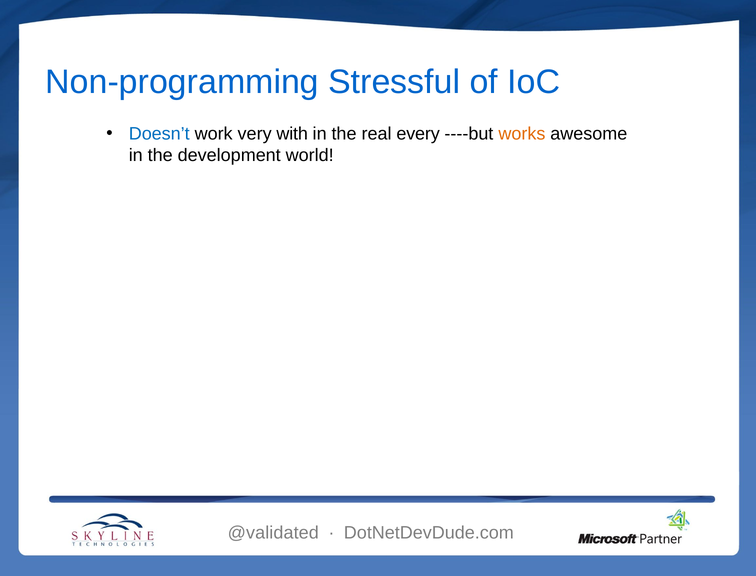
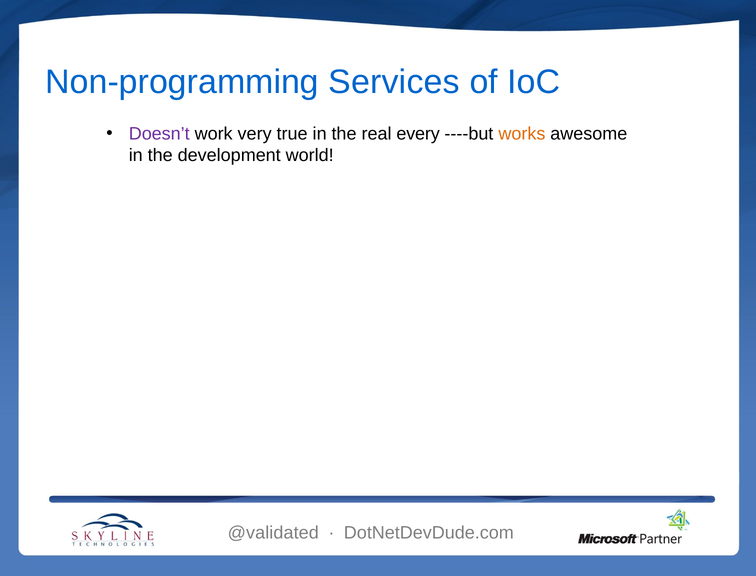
Stressful: Stressful -> Services
Doesn’t colour: blue -> purple
with: with -> true
